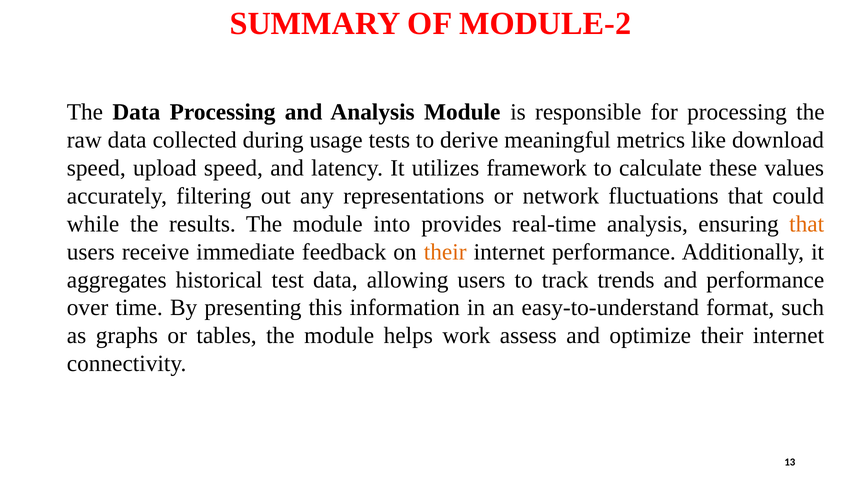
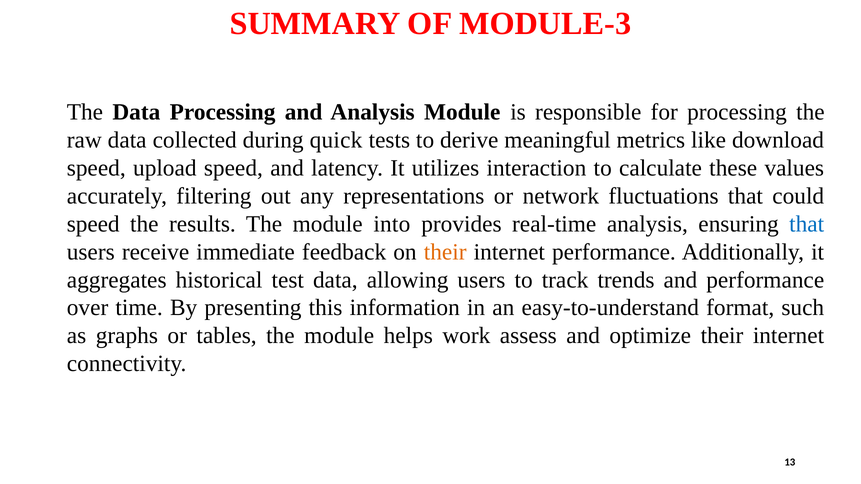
MODULE-2: MODULE-2 -> MODULE-3
usage: usage -> quick
framework: framework -> interaction
while at (93, 224): while -> speed
that at (807, 224) colour: orange -> blue
